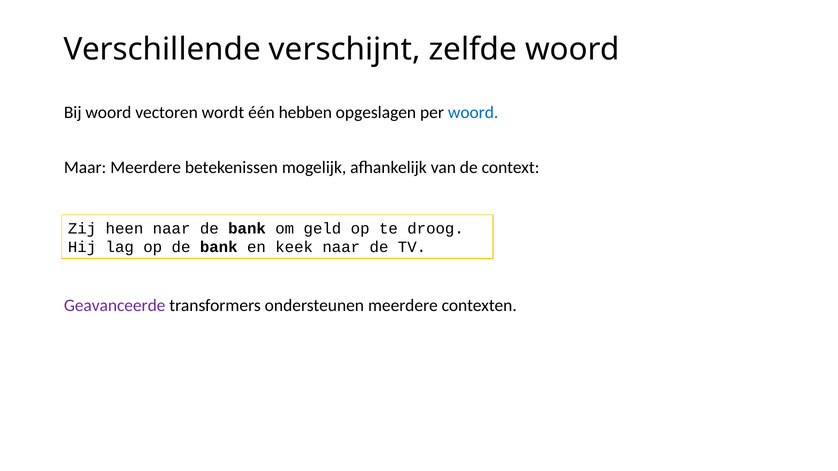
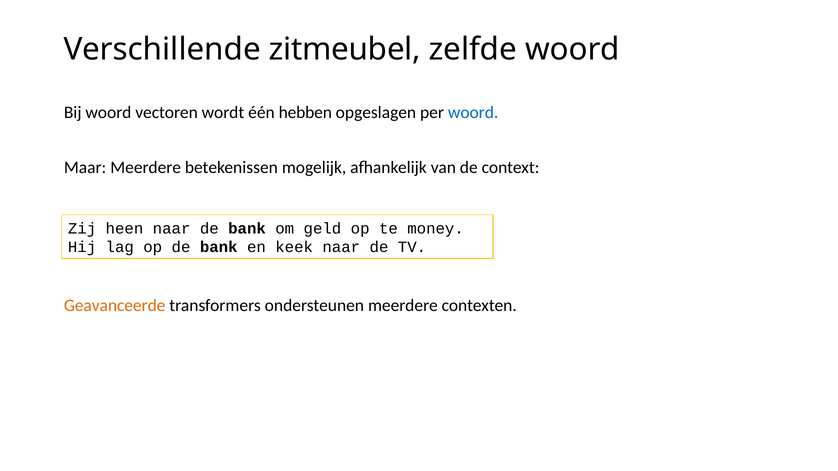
verschijnt: verschijnt -> zitmeubel
droog: droog -> money
Geavanceerde colour: purple -> orange
